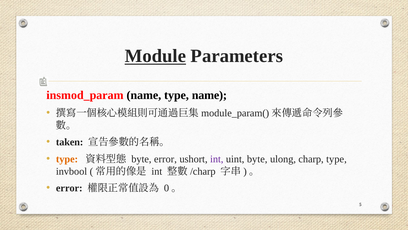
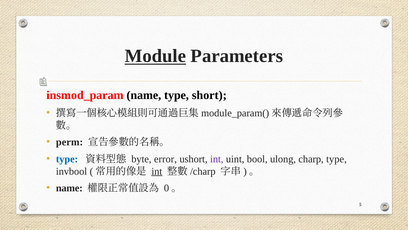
type name: name -> short
taken: taken -> perm
type at (67, 159) colour: orange -> blue
uint byte: byte -> bool
int at (157, 171) underline: none -> present
error at (69, 188): error -> name
